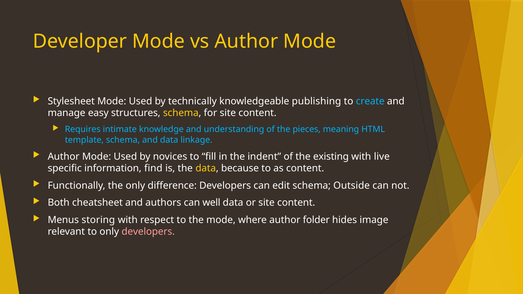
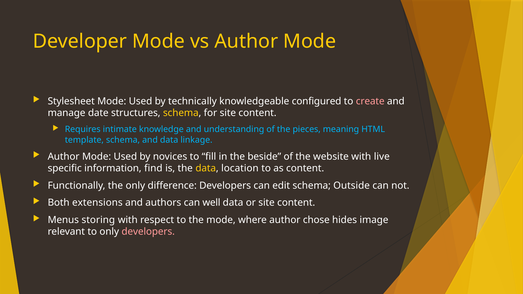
publishing: publishing -> configured
create colour: light blue -> pink
easy: easy -> date
indent: indent -> beside
existing: existing -> website
because: because -> location
cheatsheet: cheatsheet -> extensions
folder: folder -> chose
